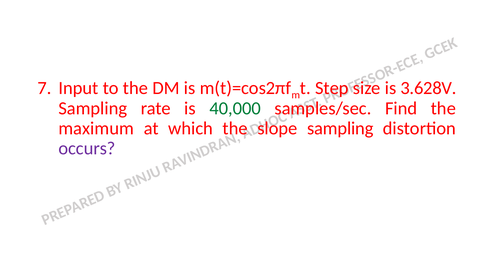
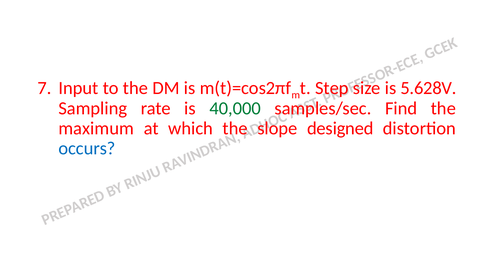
3.628V: 3.628V -> 5.628V
sampling at (340, 128): sampling -> designed
occurs colour: purple -> blue
